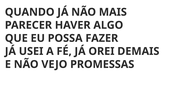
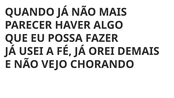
PROMESSAS: PROMESSAS -> CHORANDO
